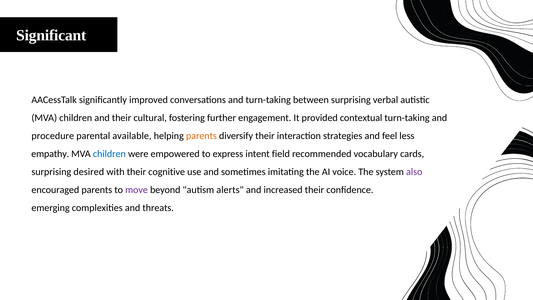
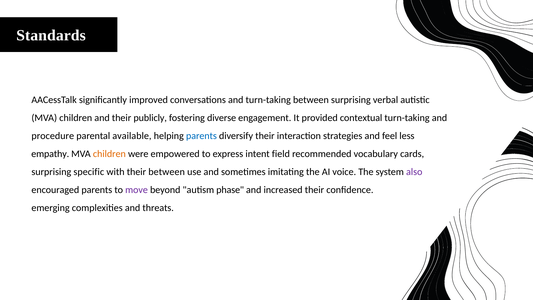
Significant: Significant -> Standards
cultural: cultural -> publicly
further: further -> diverse
parents at (201, 136) colour: orange -> blue
children at (109, 154) colour: blue -> orange
desired: desired -> specific
their cognitive: cognitive -> between
alerts: alerts -> phase
